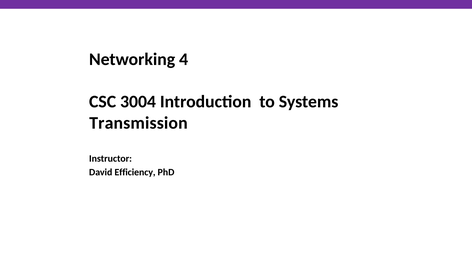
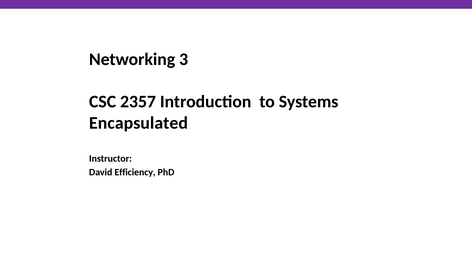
4: 4 -> 3
3004: 3004 -> 2357
Transmission: Transmission -> Encapsulated
